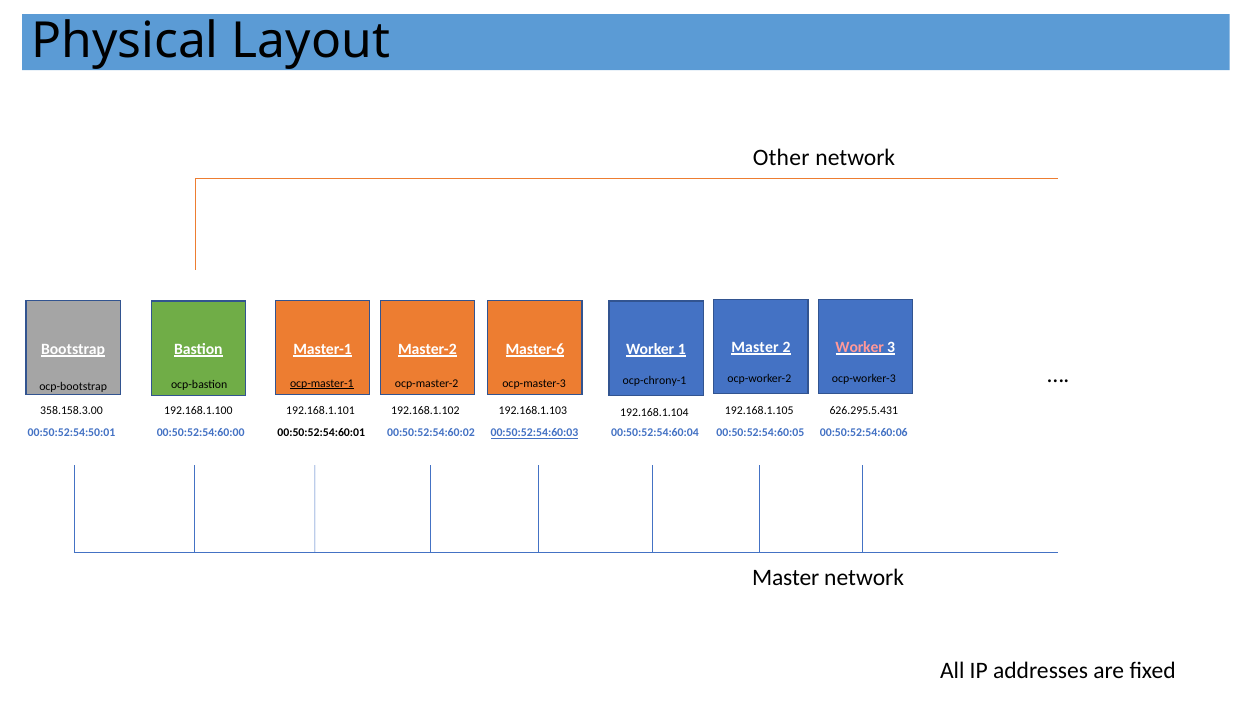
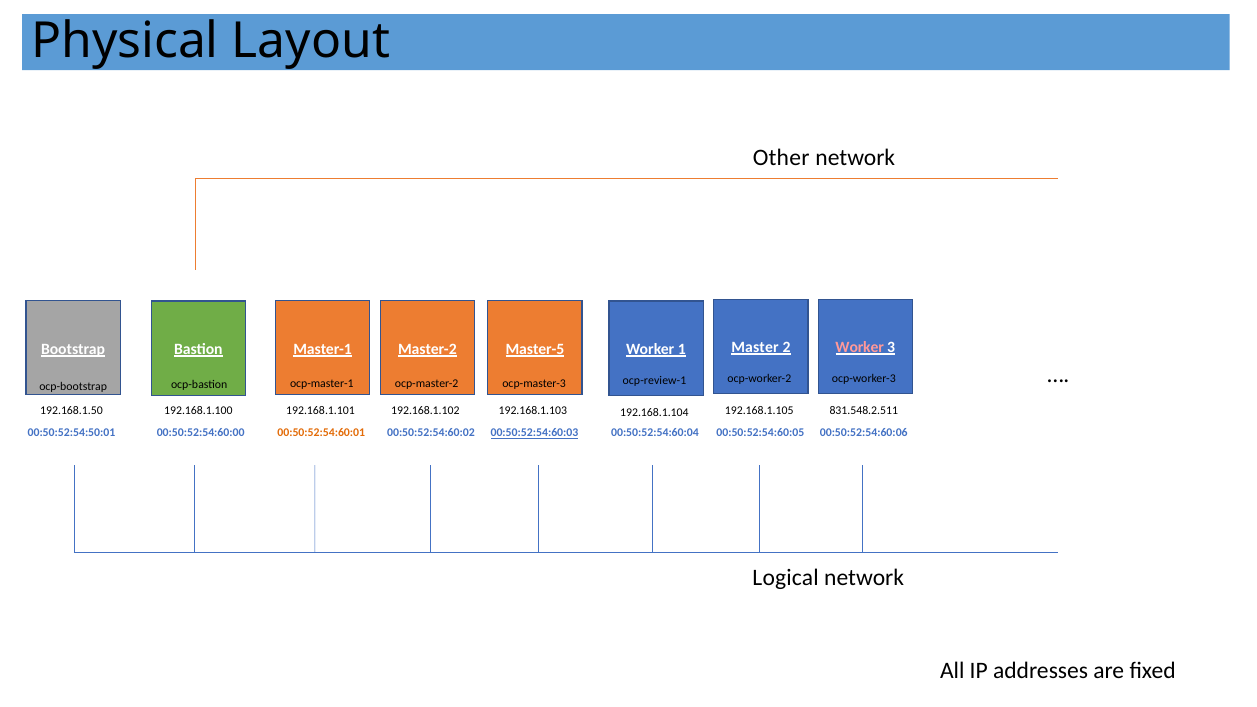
Master-6: Master-6 -> Master-5
ocp-chrony-1: ocp-chrony-1 -> ocp-review-1
ocp-master-1 underline: present -> none
358.158.3.00: 358.158.3.00 -> 192.168.1.50
626.295.5.431: 626.295.5.431 -> 831.548.2.511
00:50:52:54:60:01 colour: black -> orange
Master at (786, 578): Master -> Logical
